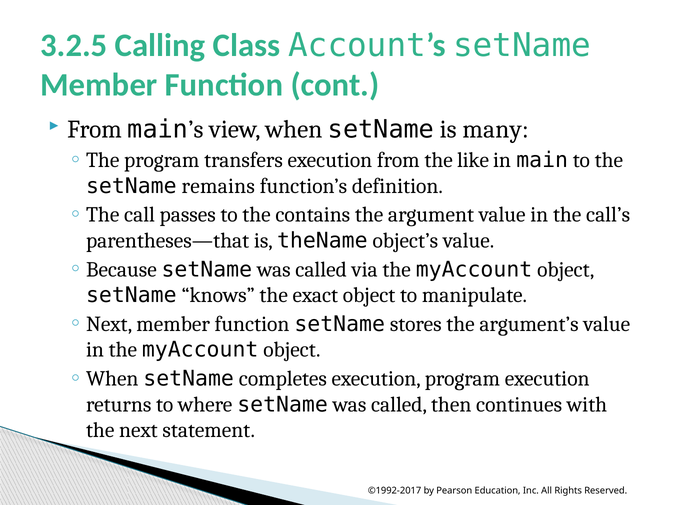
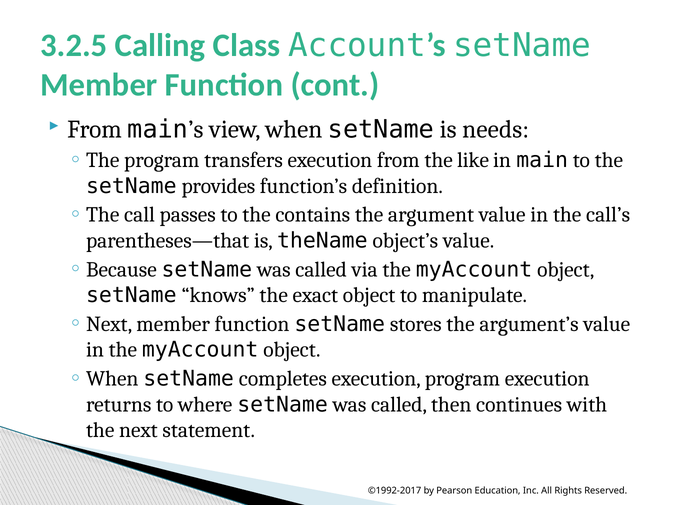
many: many -> needs
remains: remains -> provides
